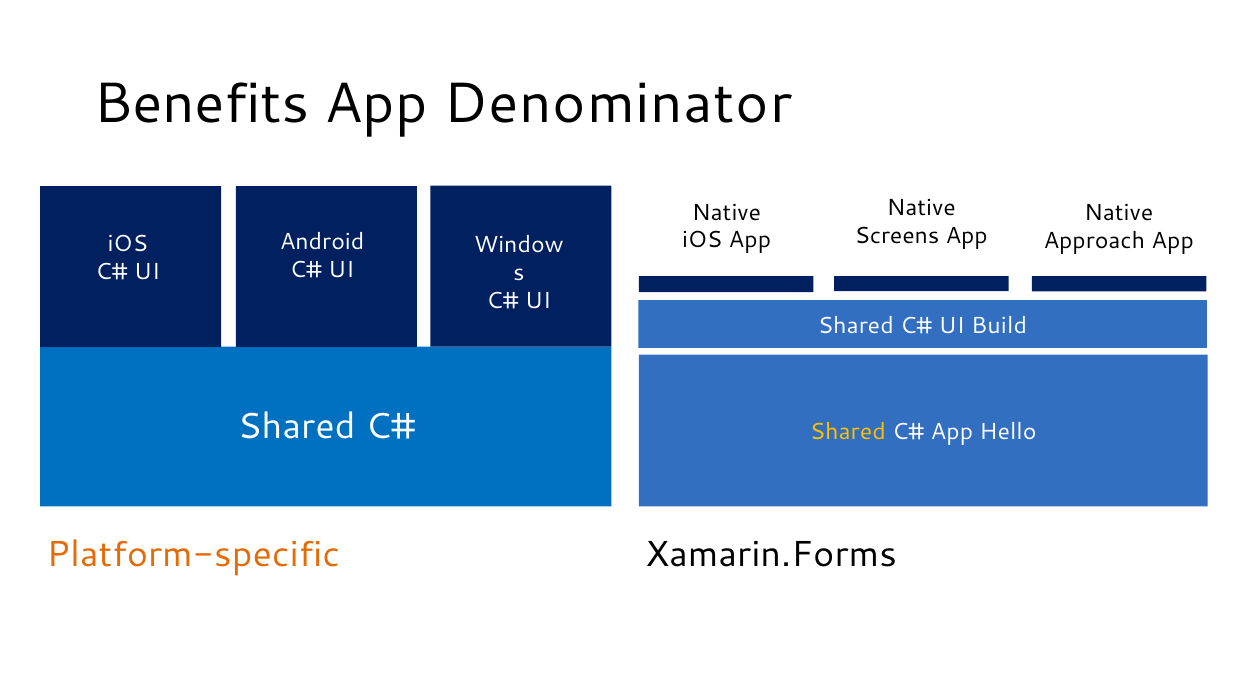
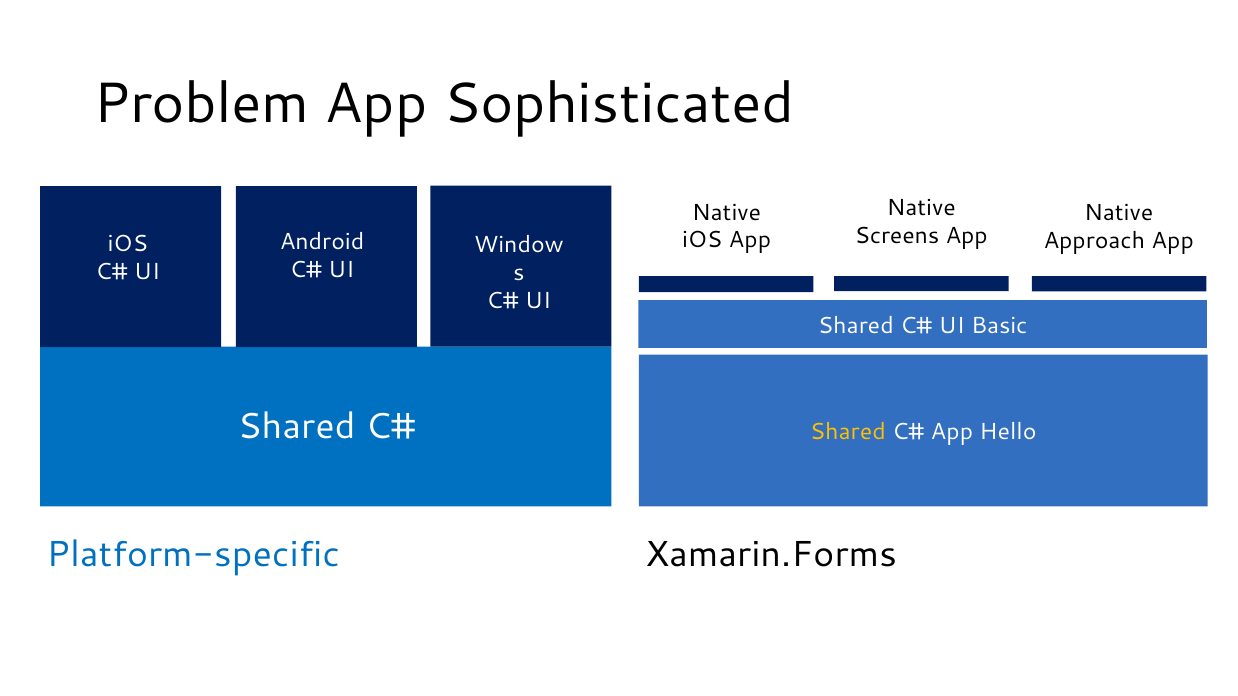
Benefits: Benefits -> Problem
Denominator: Denominator -> Sophisticated
Build: Build -> Basic
Platform-specific colour: orange -> blue
